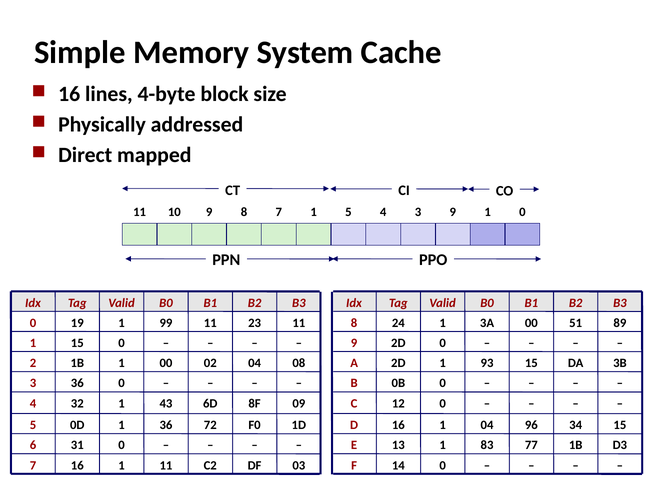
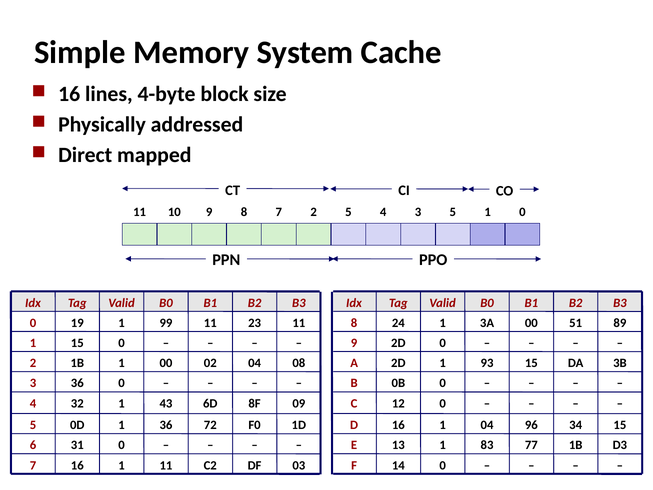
7 1: 1 -> 2
3 9: 9 -> 5
